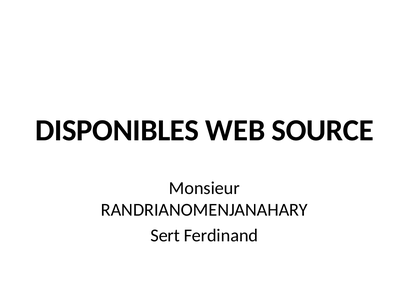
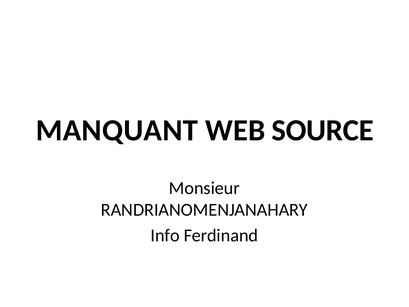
DISPONIBLES: DISPONIBLES -> MANQUANT
Sert: Sert -> Info
